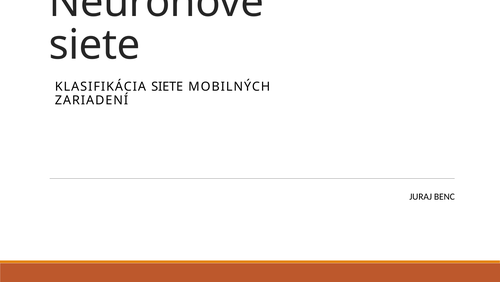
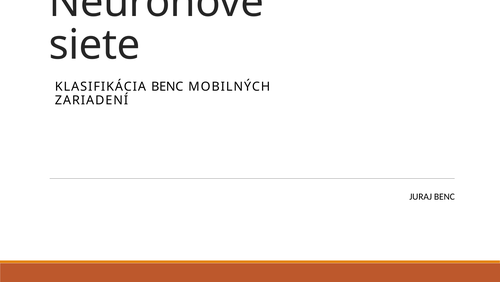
KLASIFIKÁCIA SIETE: SIETE -> BENC
